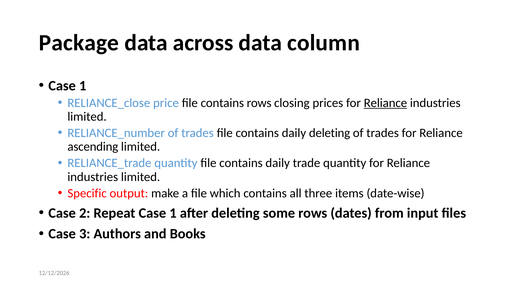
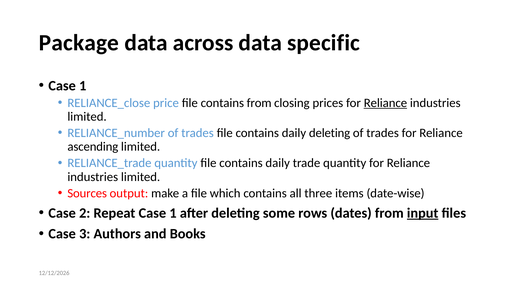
column: column -> specific
contains rows: rows -> from
Specific: Specific -> Sources
input underline: none -> present
